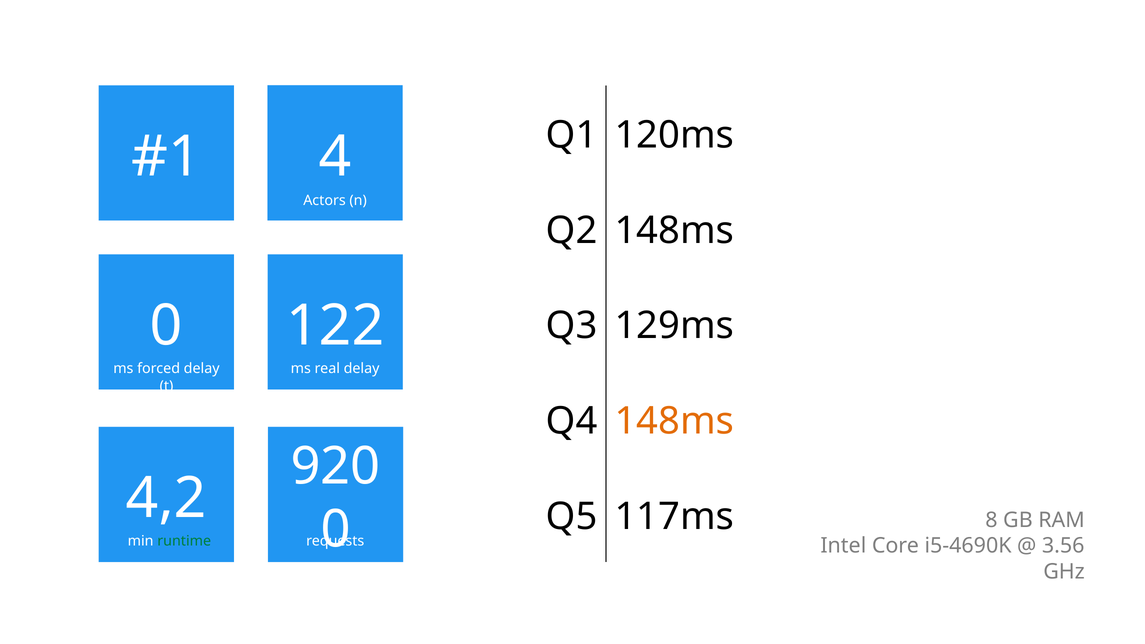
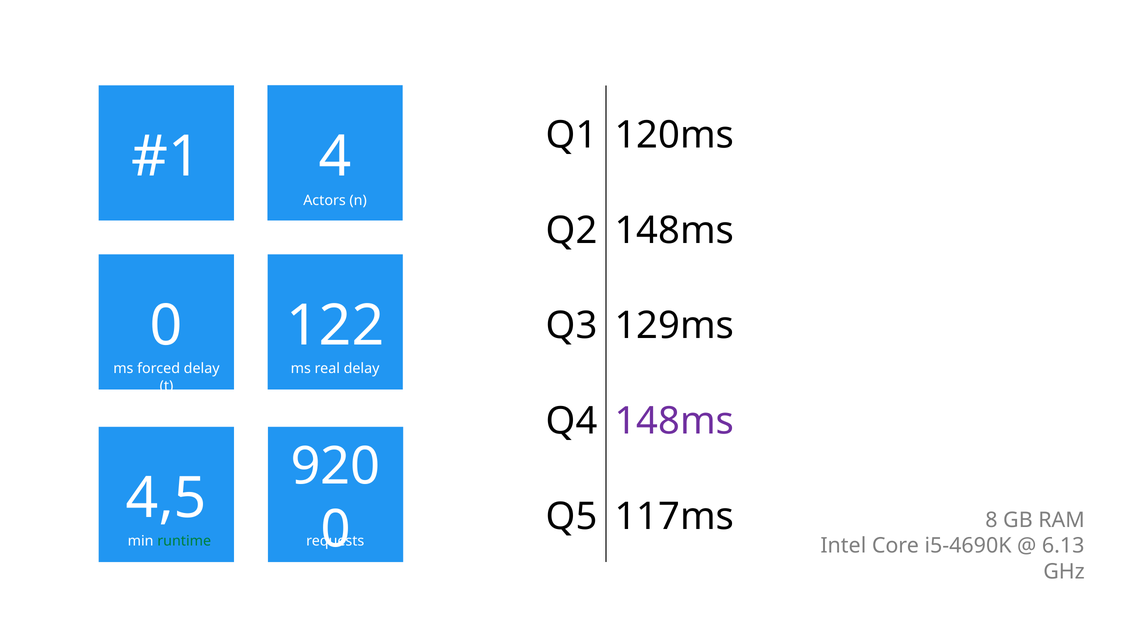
148ms at (674, 421) colour: orange -> purple
4,2: 4,2 -> 4,5
3.56: 3.56 -> 6.13
